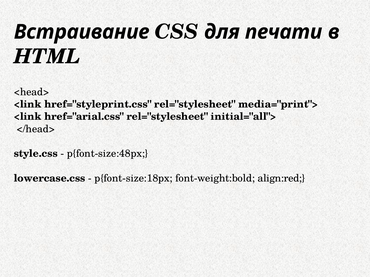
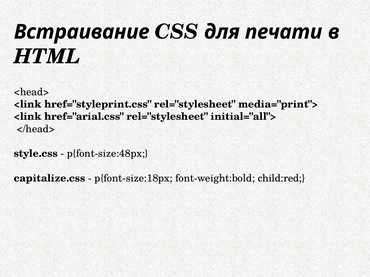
lowercase.css: lowercase.css -> capitalize.css
align:red: align:red -> child:red
